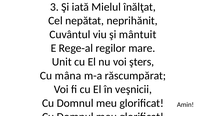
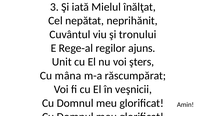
mântuit: mântuit -> tronului
mare: mare -> ajuns
